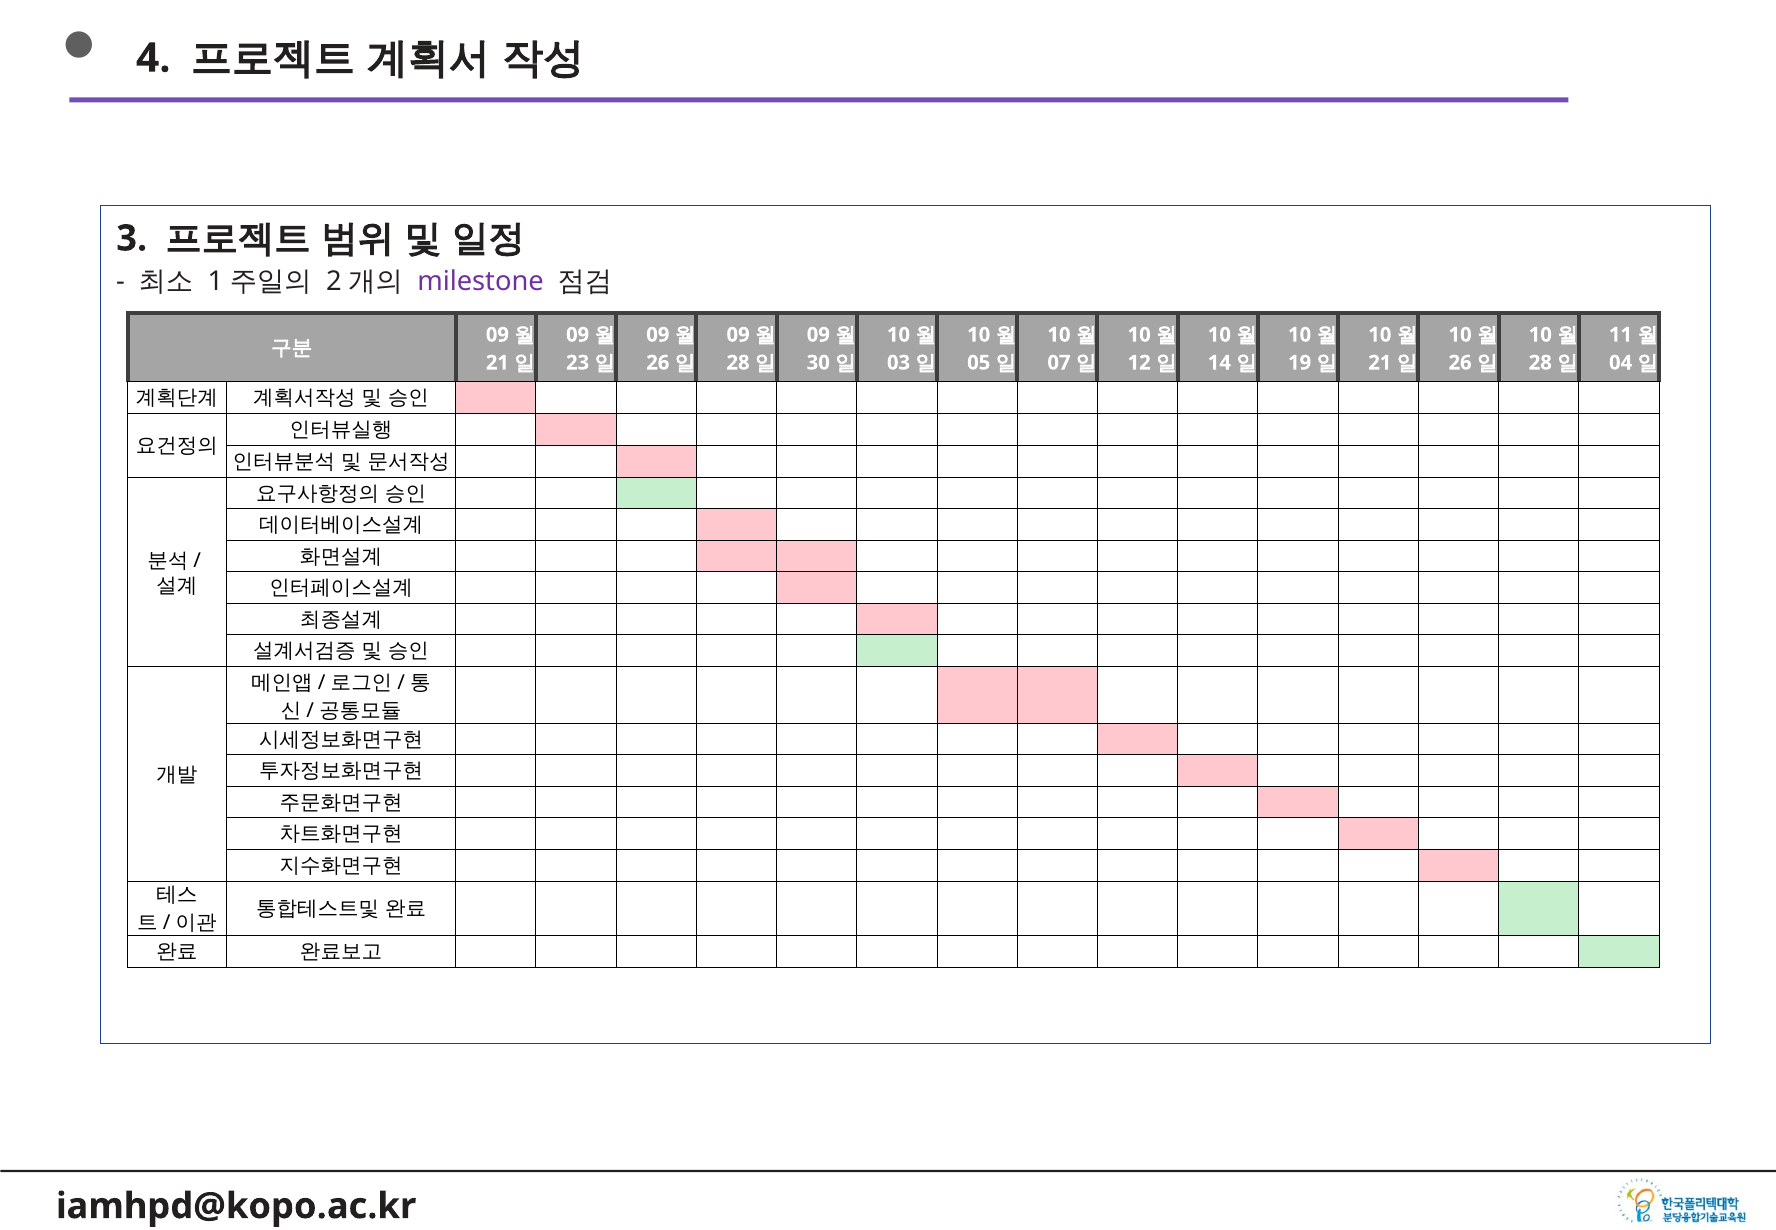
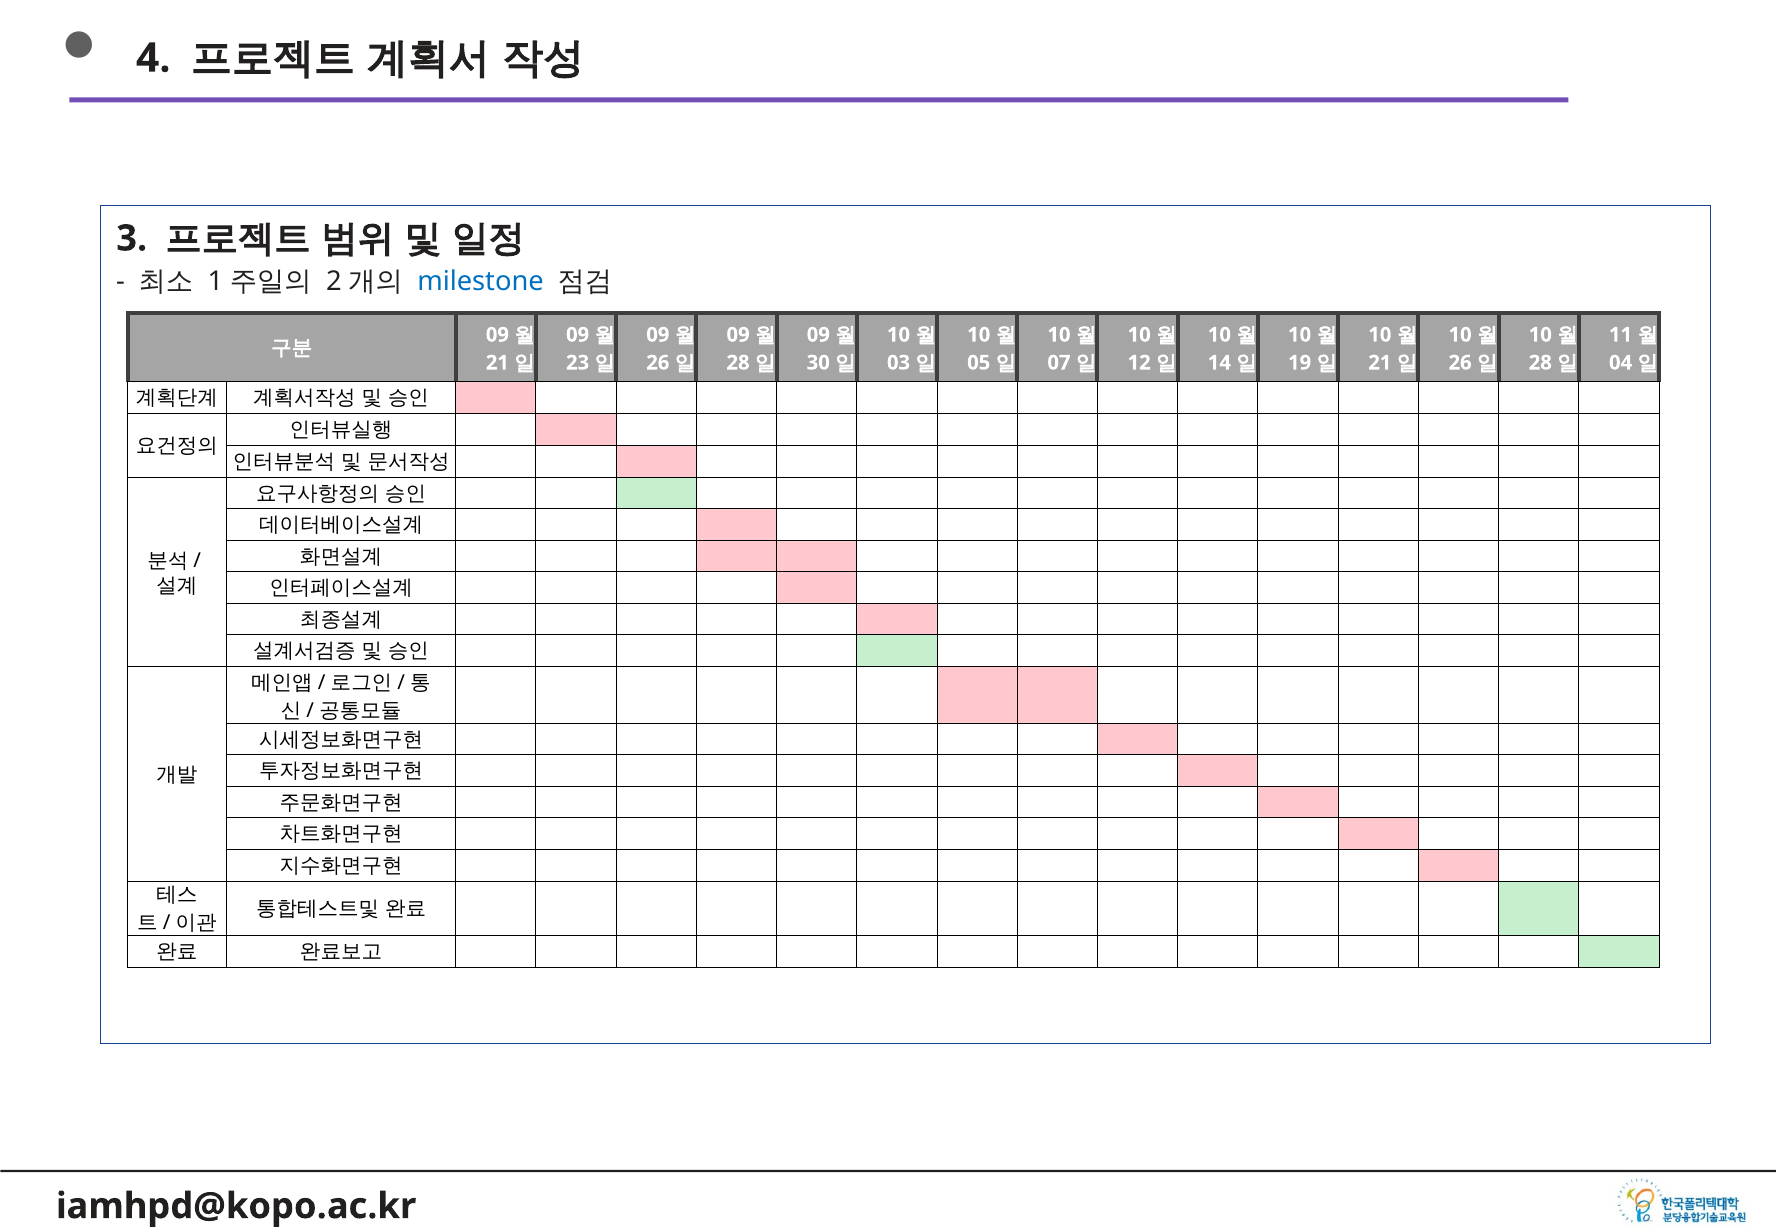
milestone colour: purple -> blue
